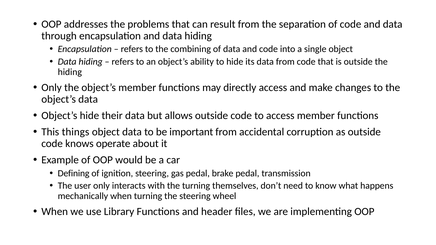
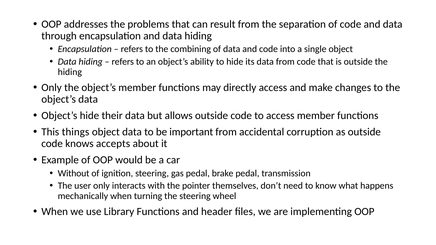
operate: operate -> accepts
Defining: Defining -> Without
the turning: turning -> pointer
